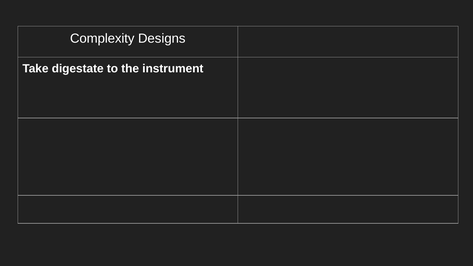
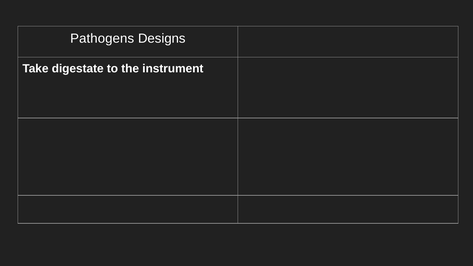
Complexity: Complexity -> Pathogens
